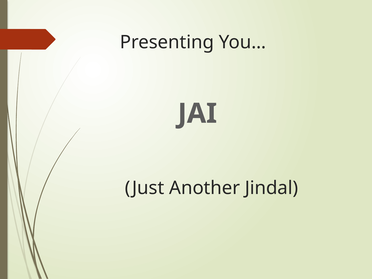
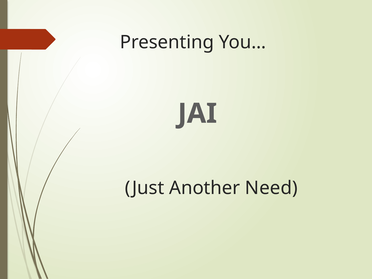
Jindal: Jindal -> Need
